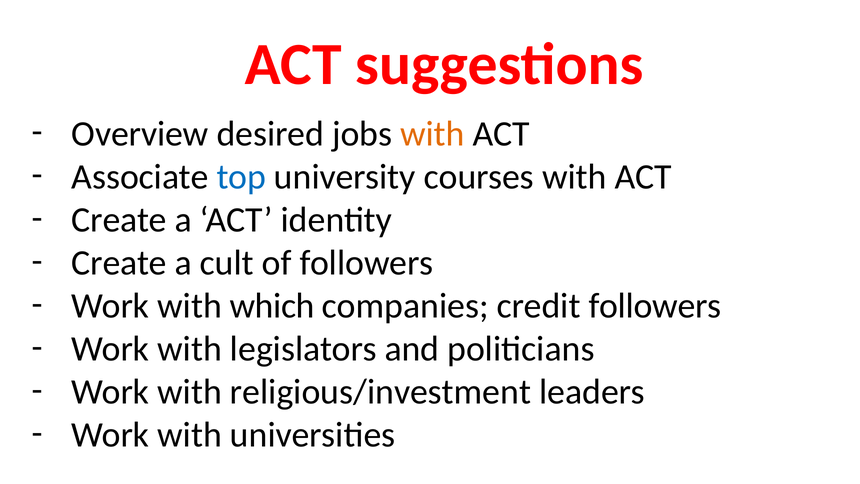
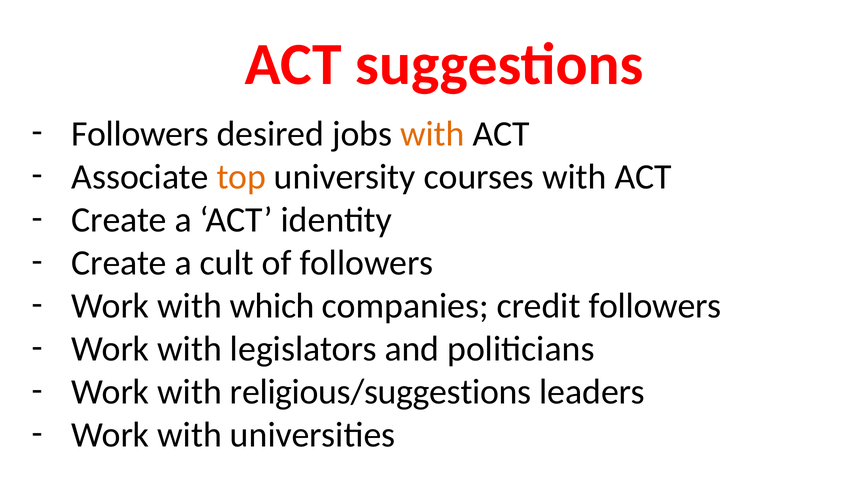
Overview at (140, 134): Overview -> Followers
top colour: blue -> orange
religious/investment: religious/investment -> religious/suggestions
